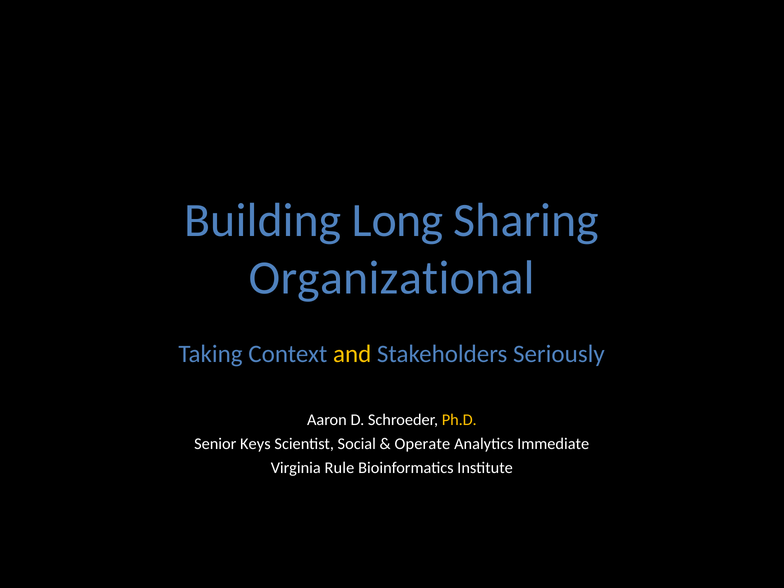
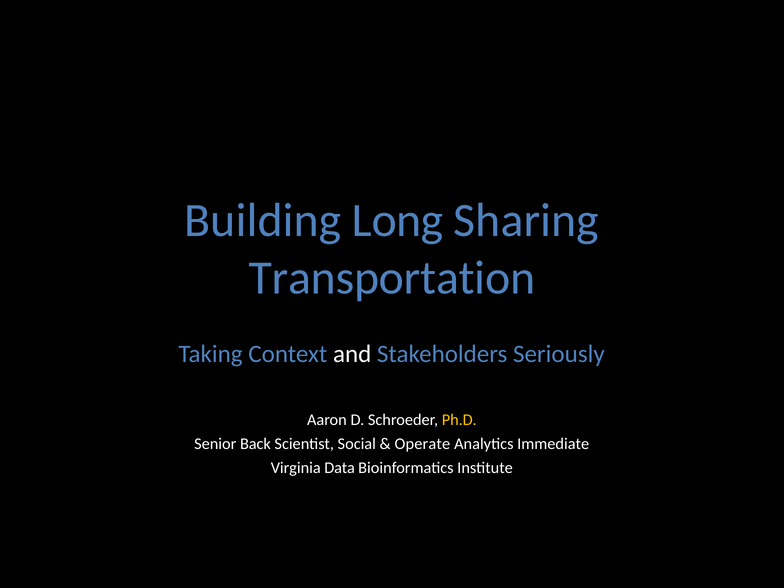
Organizational: Organizational -> Transportation
and colour: yellow -> white
Keys: Keys -> Back
Rule: Rule -> Data
